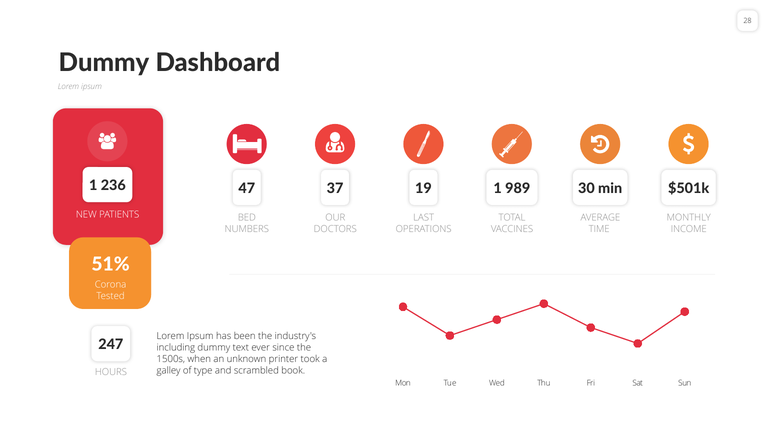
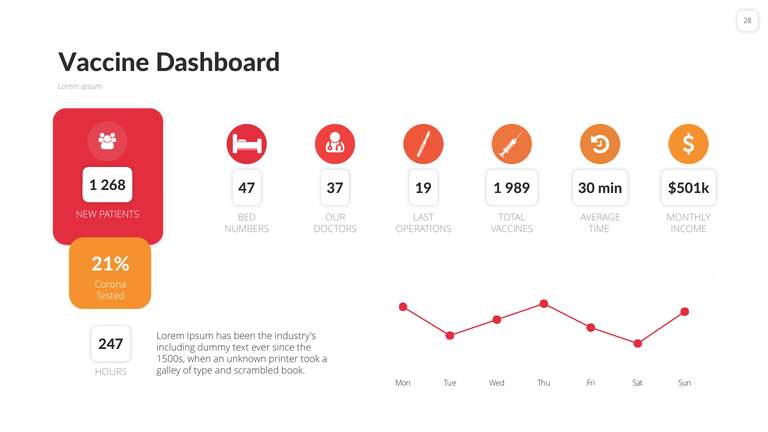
Dummy at (104, 63): Dummy -> Vaccine
236: 236 -> 268
51%: 51% -> 21%
